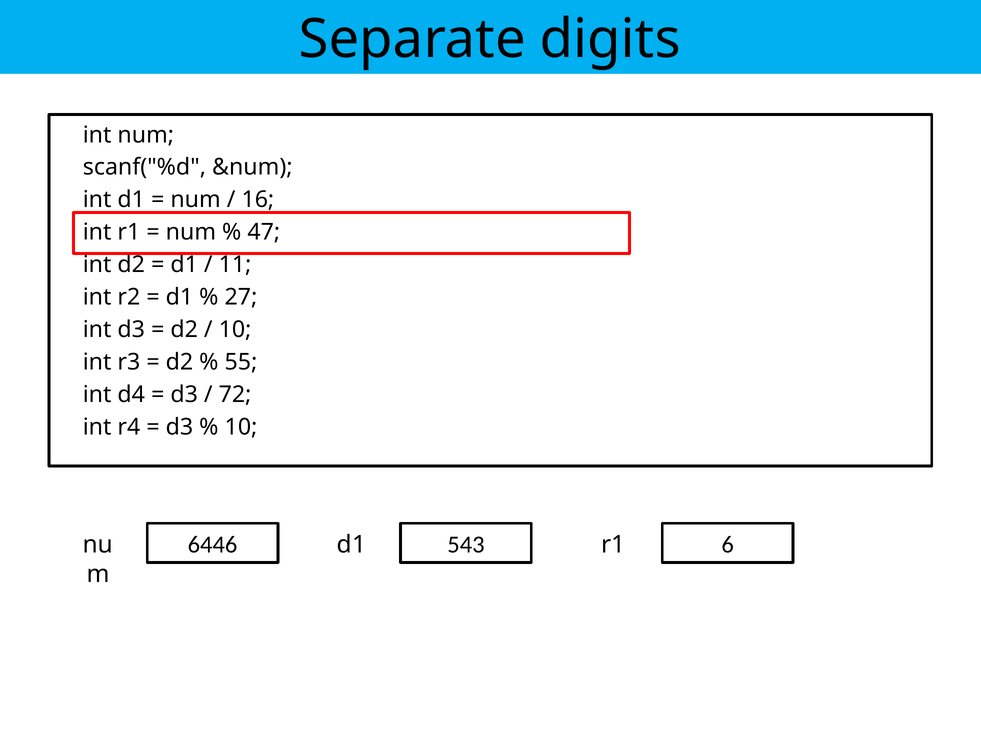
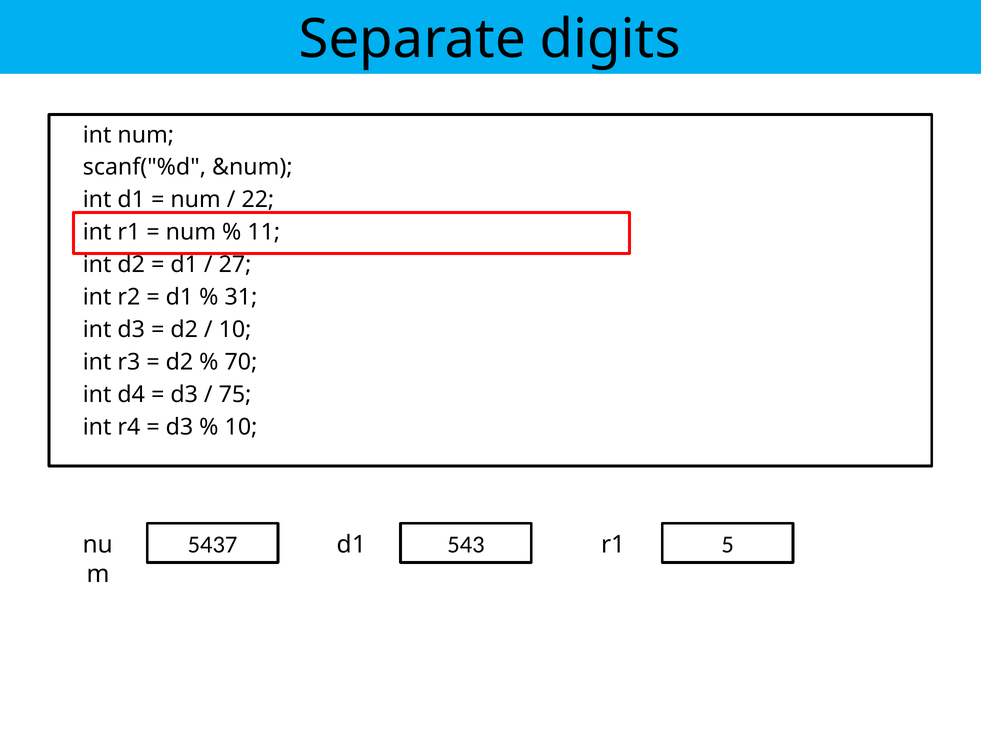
16: 16 -> 22
47: 47 -> 11
11: 11 -> 27
27: 27 -> 31
55: 55 -> 70
72: 72 -> 75
6446: 6446 -> 5437
6: 6 -> 5
